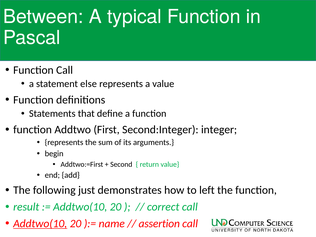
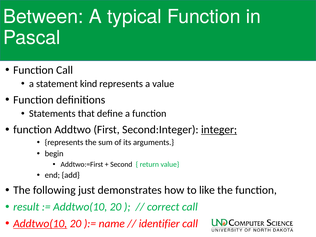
else: else -> kind
integer underline: none -> present
left: left -> like
assertion: assertion -> identifier
